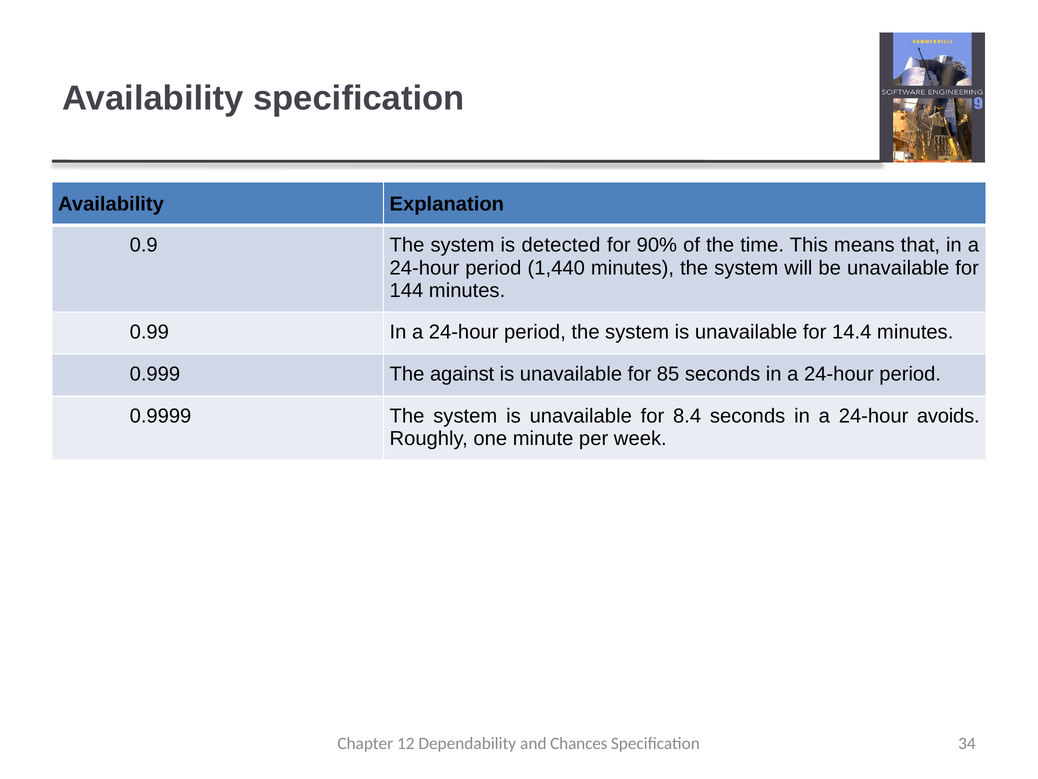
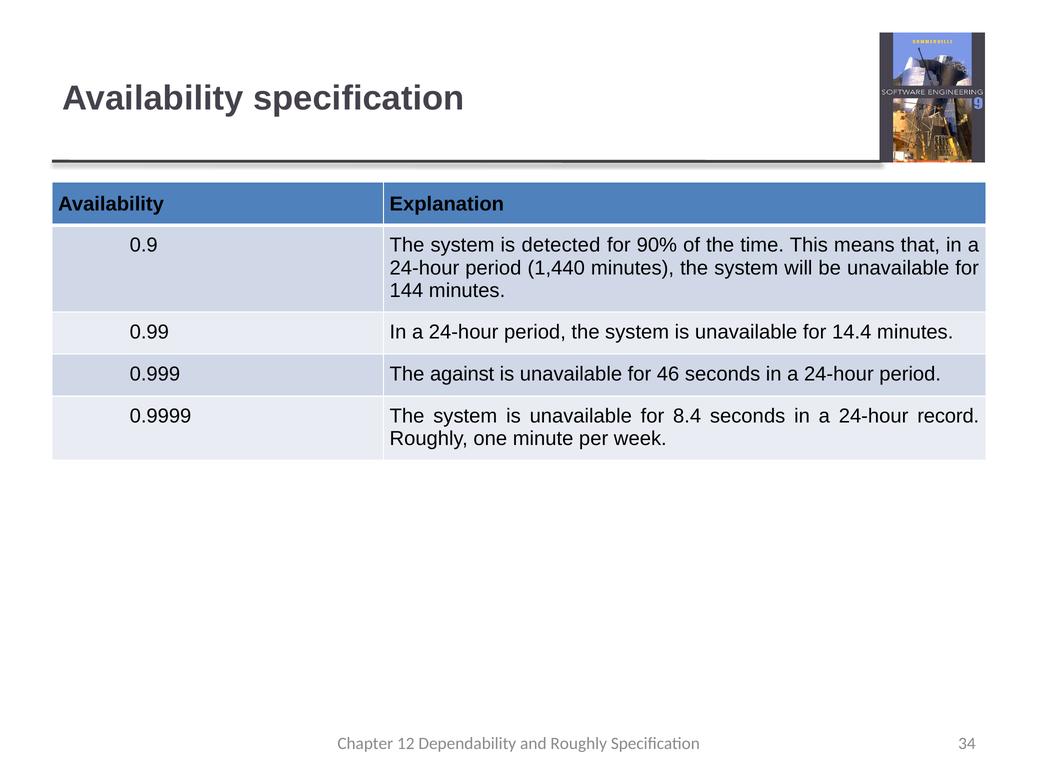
85: 85 -> 46
avoids: avoids -> record
and Chances: Chances -> Roughly
